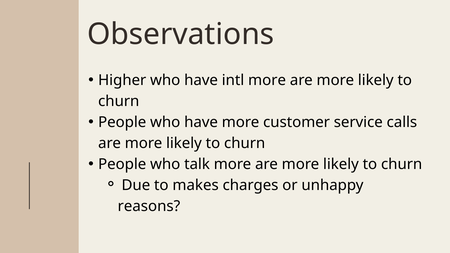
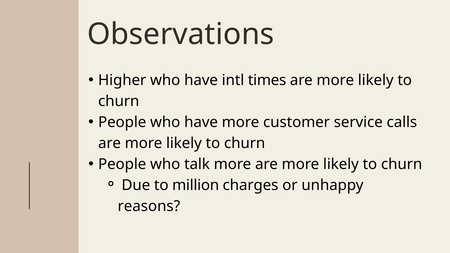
intl more: more -> times
makes: makes -> million
